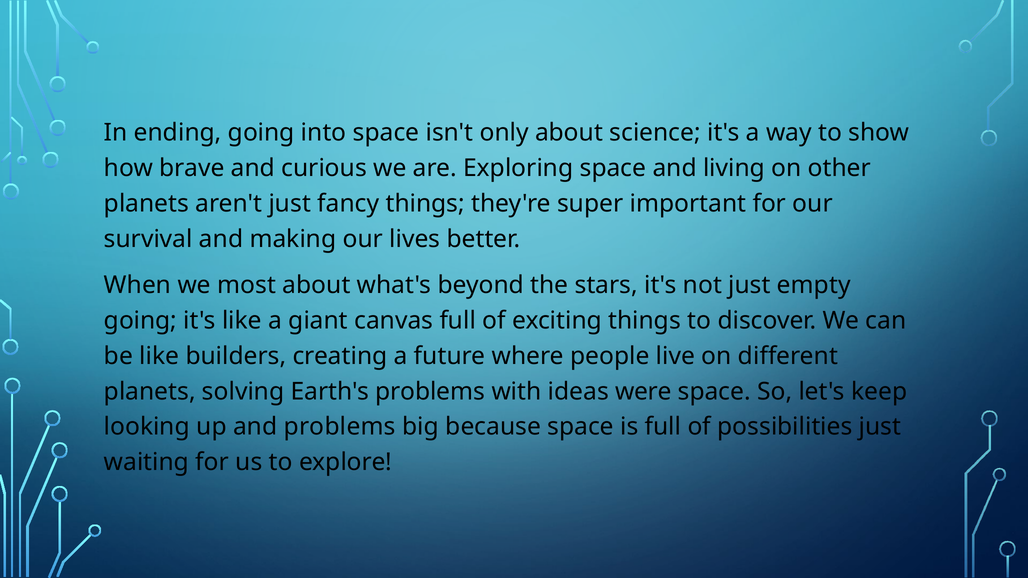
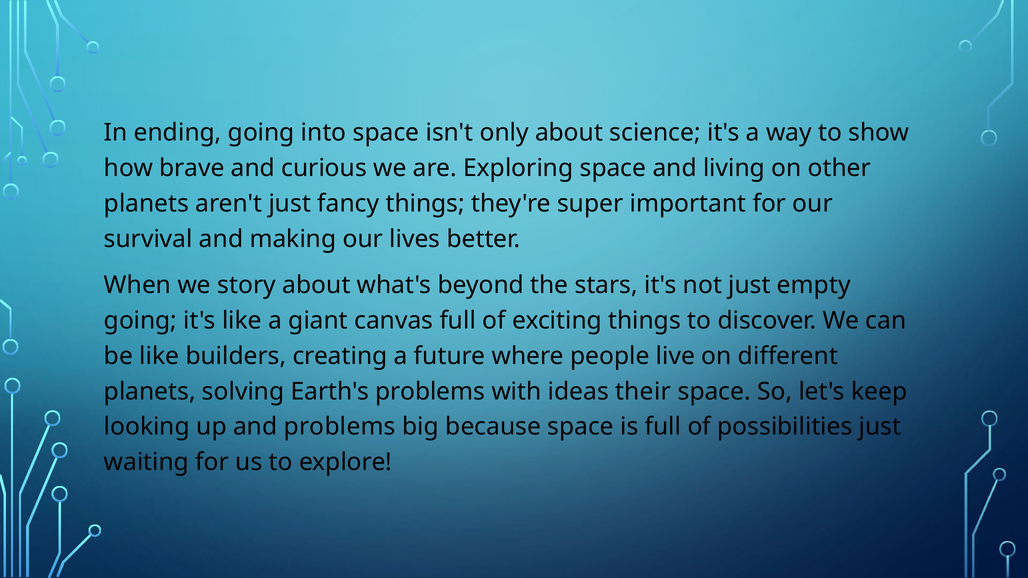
most: most -> story
were: were -> their
